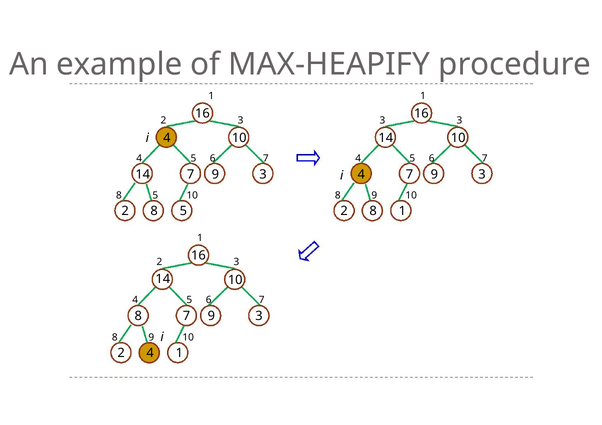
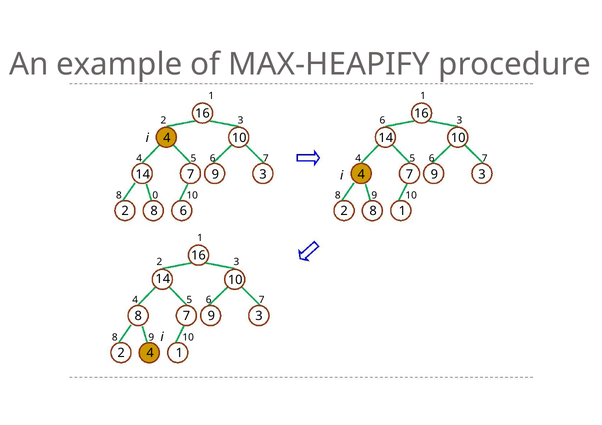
2 3 3: 3 -> 6
5 at (155, 196): 5 -> 0
2 8 5: 5 -> 6
